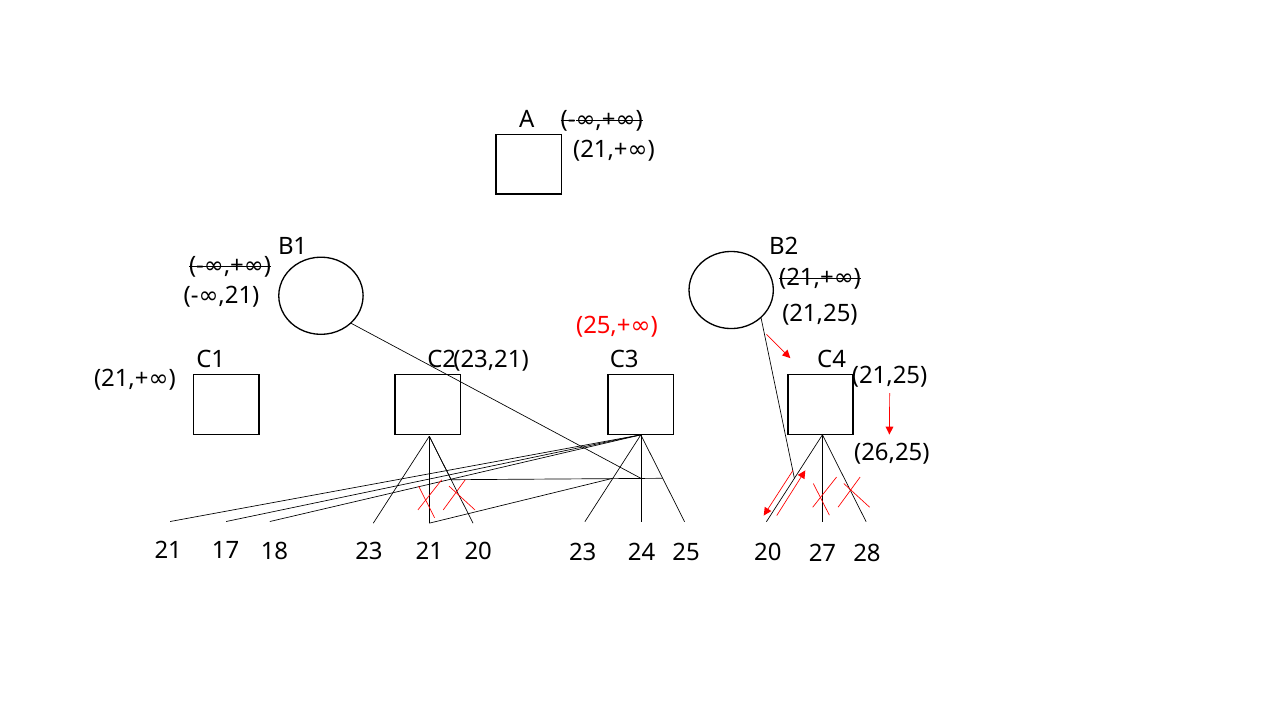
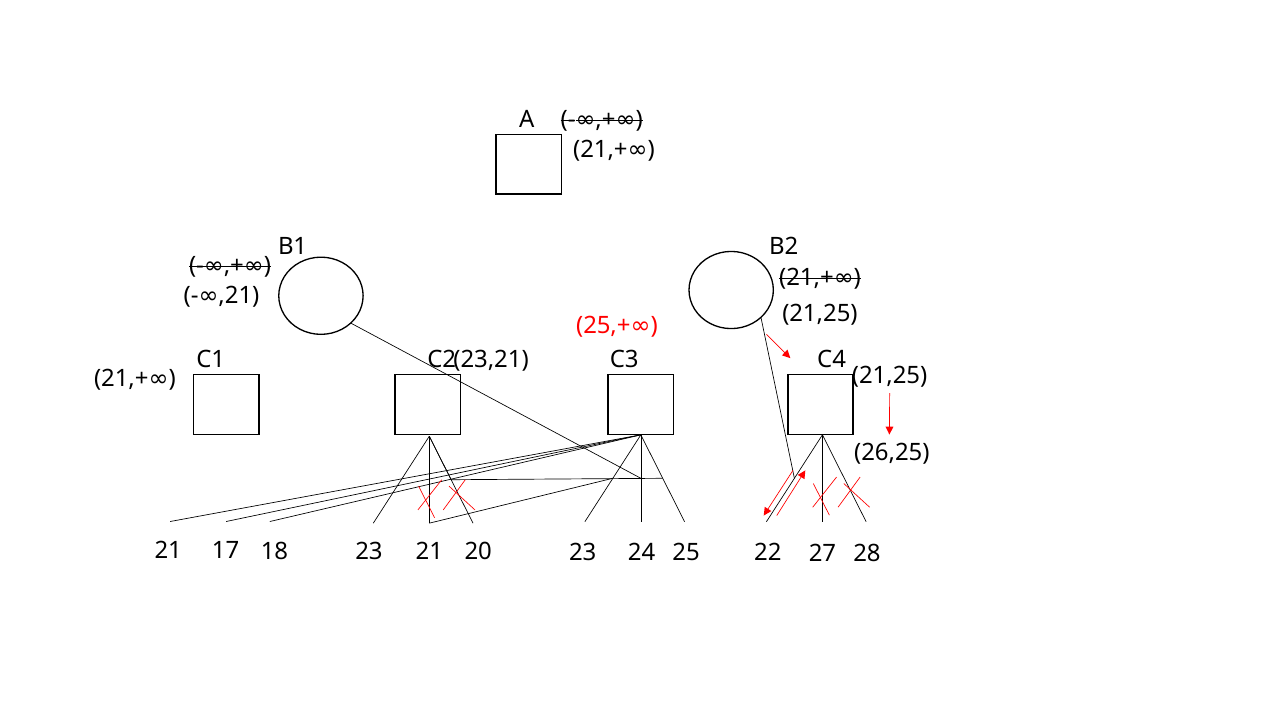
25 20: 20 -> 22
